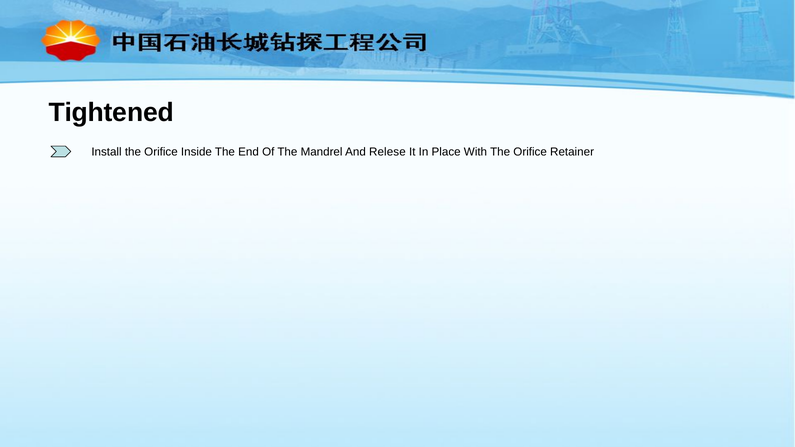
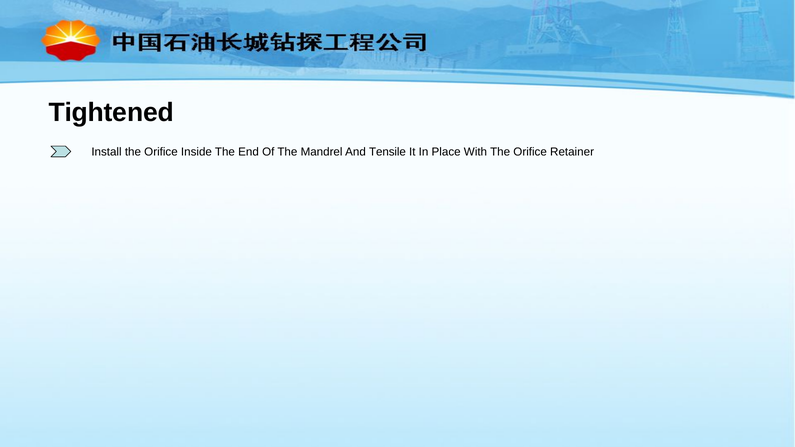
Relese: Relese -> Tensile
